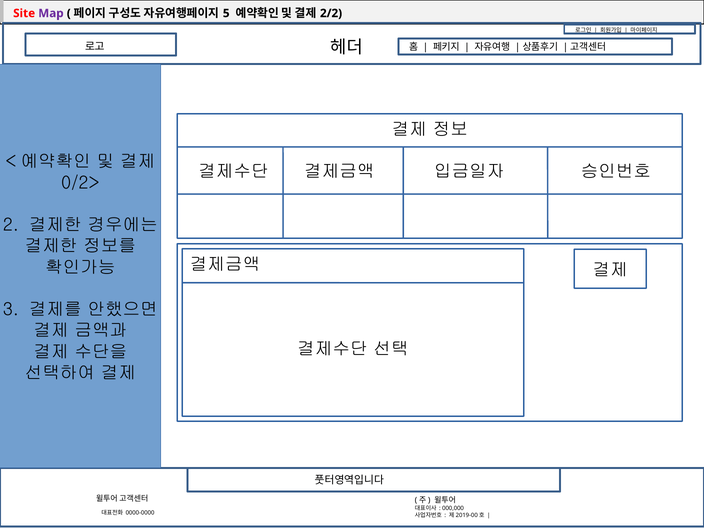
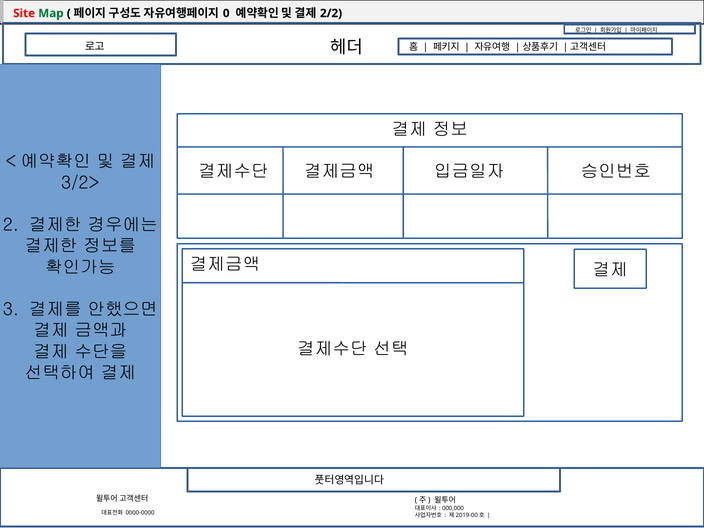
Map colour: purple -> green
5: 5 -> 0
0/2>: 0/2> -> 3/2>
